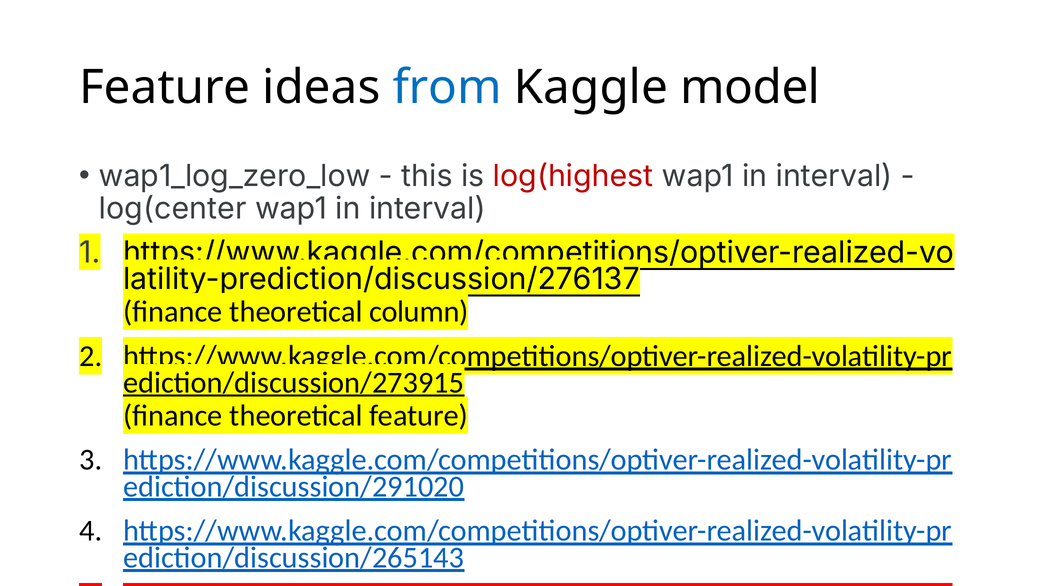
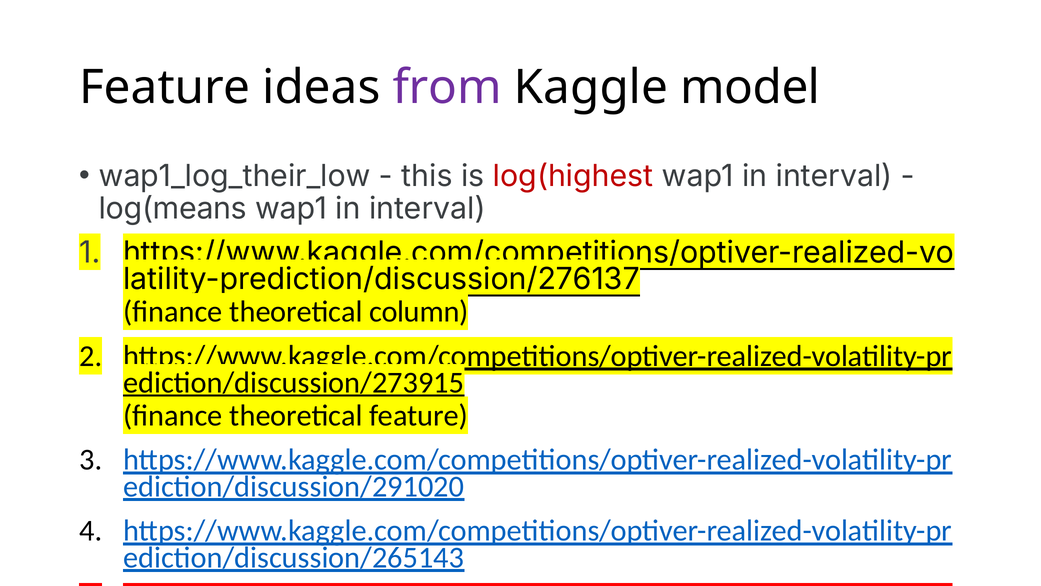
from colour: blue -> purple
wap1_log_zero_low: wap1_log_zero_low -> wap1_log_their_low
log(center: log(center -> log(means
